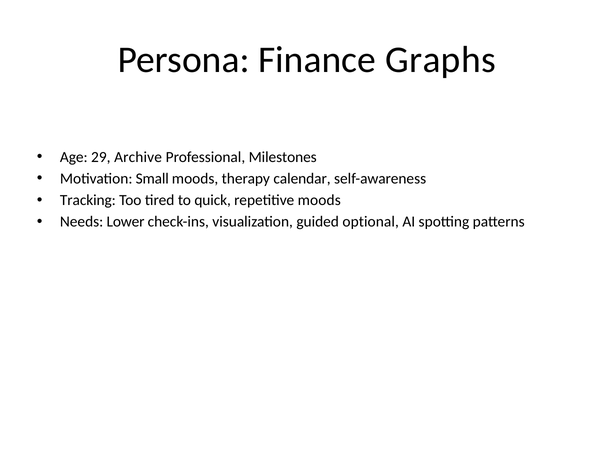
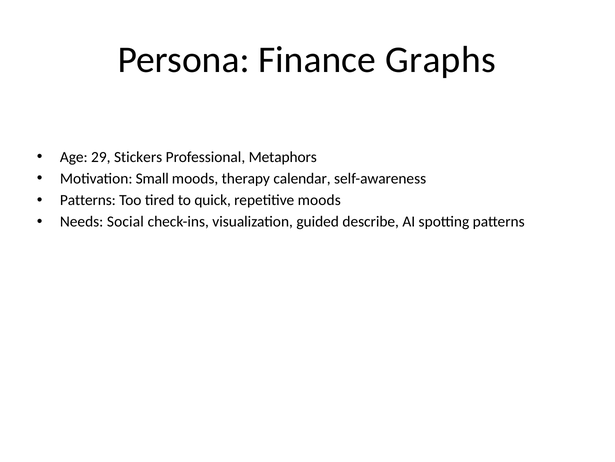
Archive: Archive -> Stickers
Milestones: Milestones -> Metaphors
Tracking at (88, 200): Tracking -> Patterns
Lower: Lower -> Social
optional: optional -> describe
